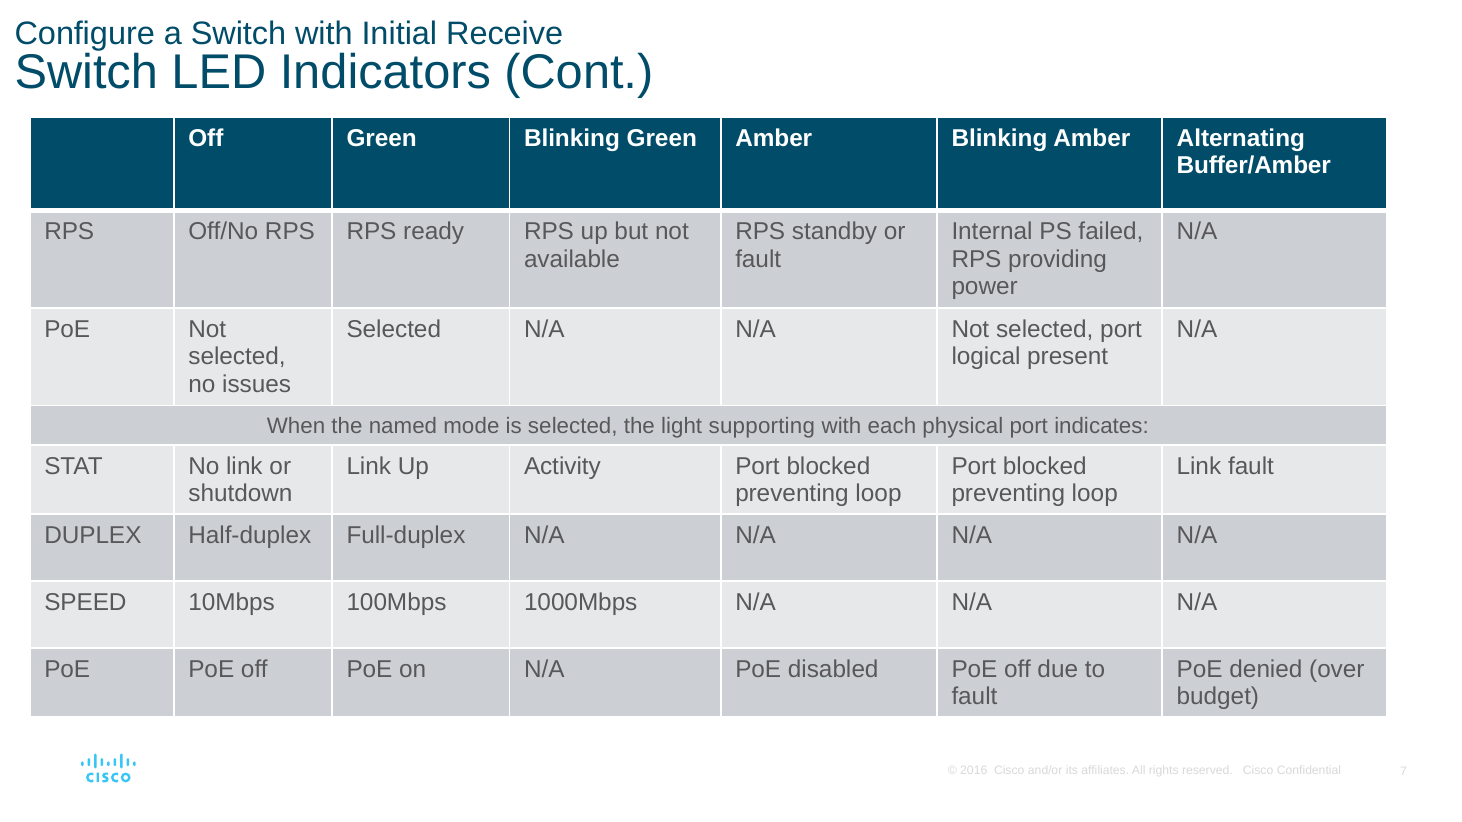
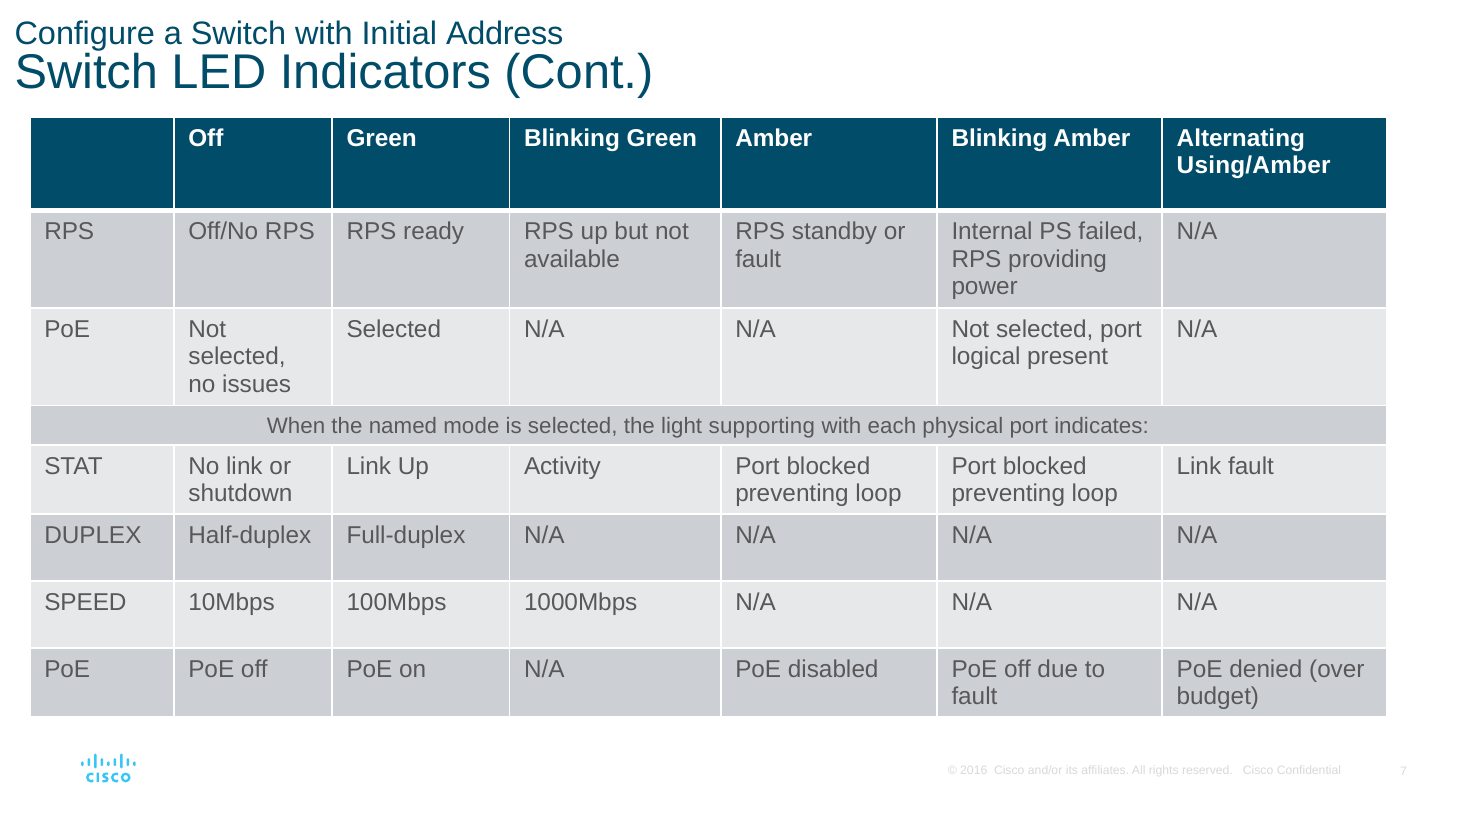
Receive: Receive -> Address
Buffer/Amber: Buffer/Amber -> Using/Amber
